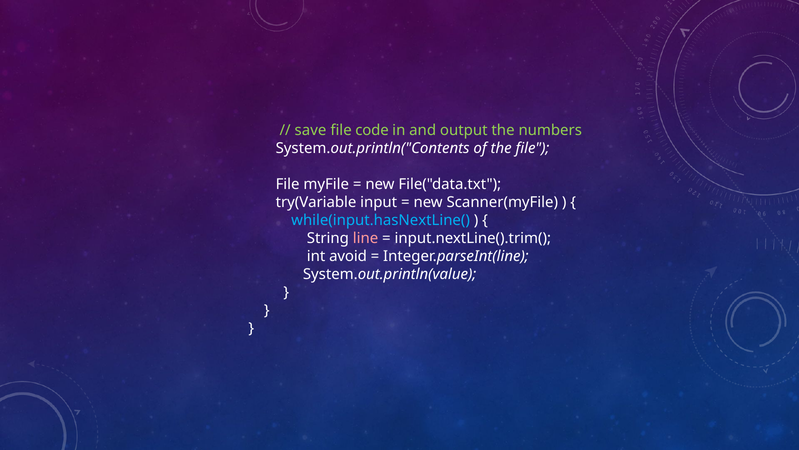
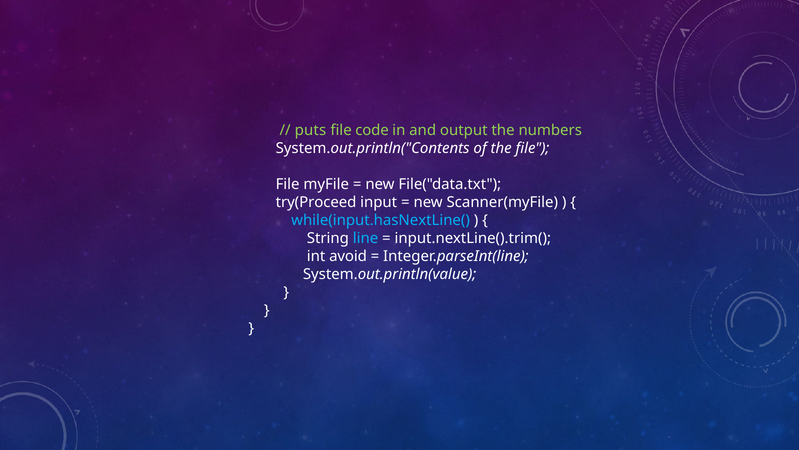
save: save -> puts
try(Variable: try(Variable -> try(Proceed
line colour: pink -> light blue
